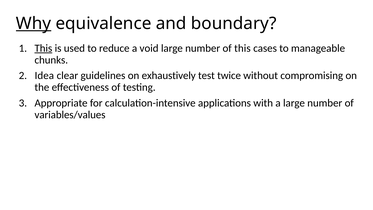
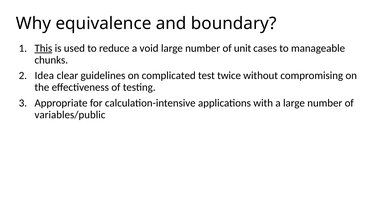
Why underline: present -> none
of this: this -> unit
exhaustively: exhaustively -> complicated
variables/values: variables/values -> variables/public
